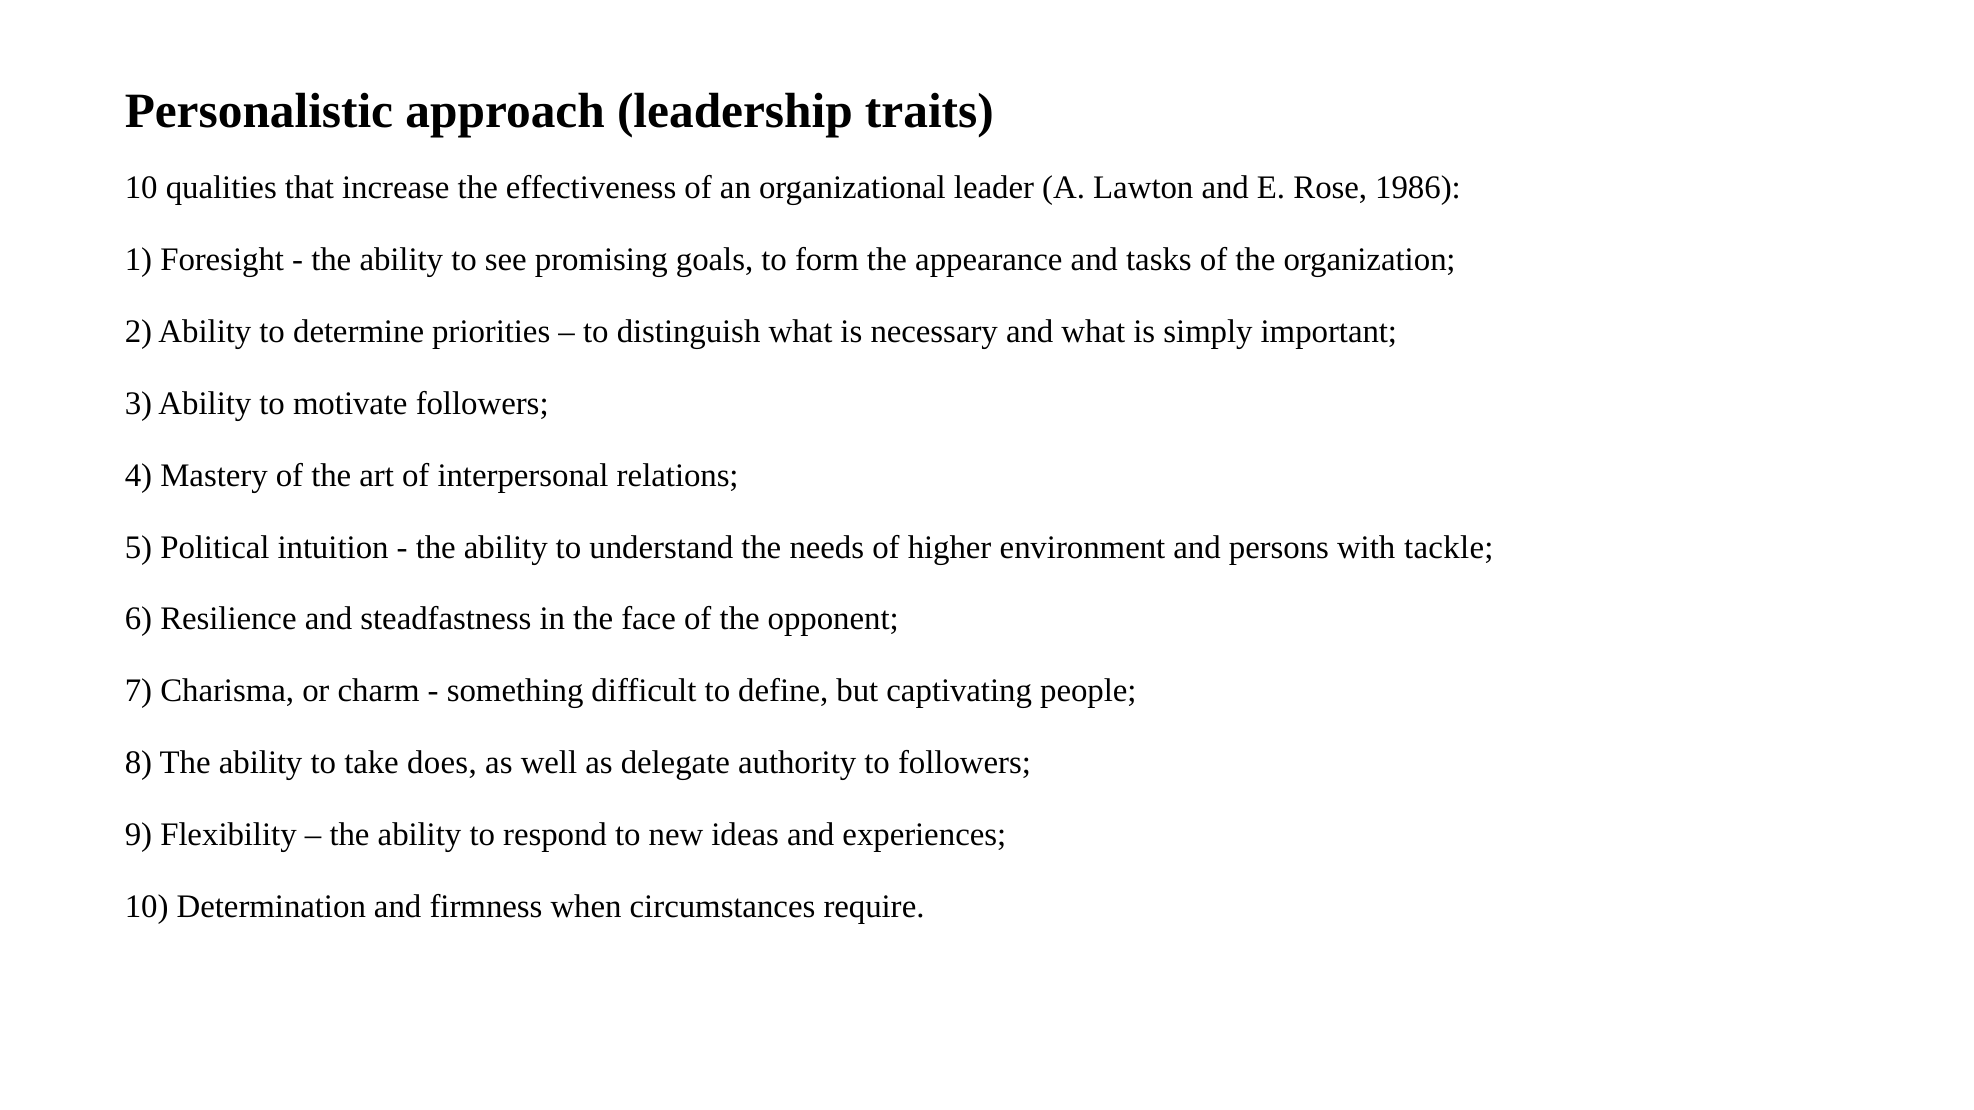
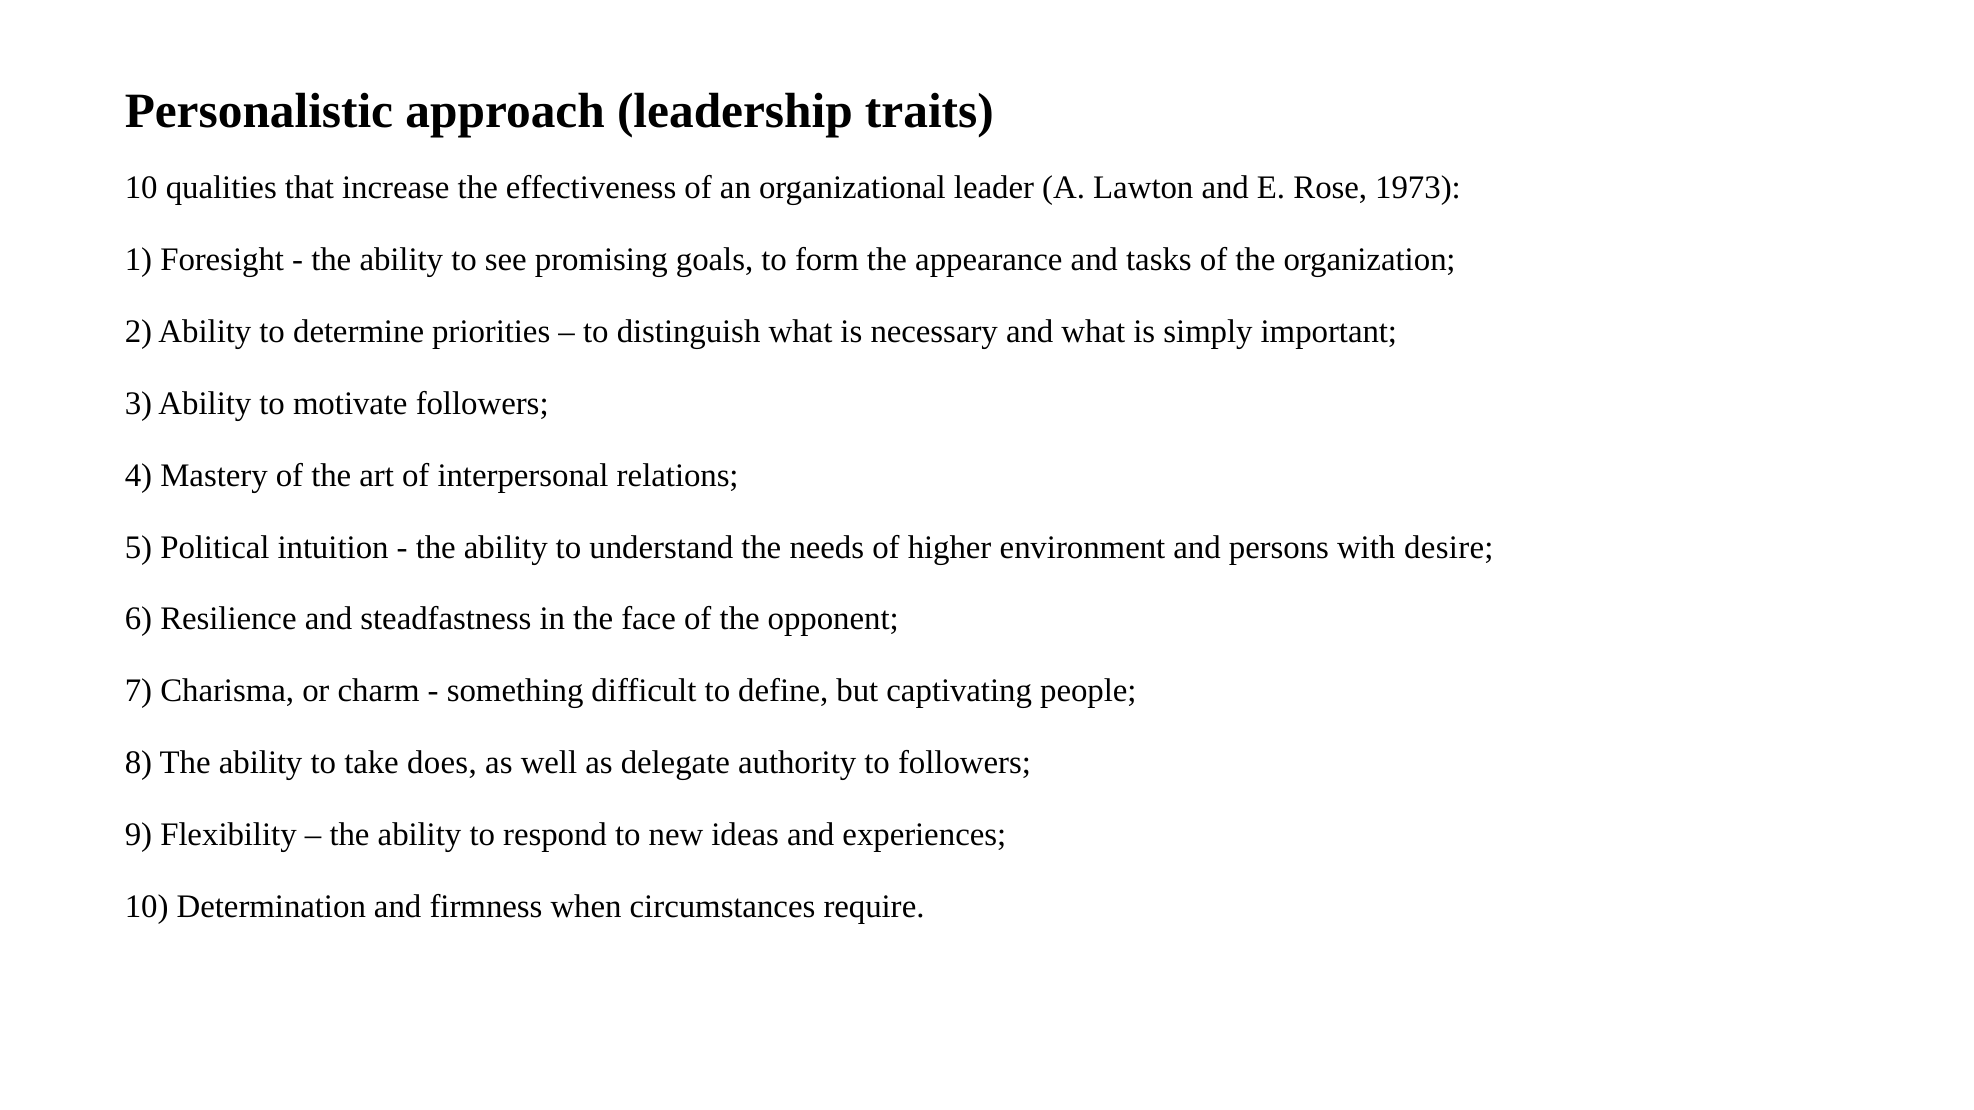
1986: 1986 -> 1973
tackle: tackle -> desire
